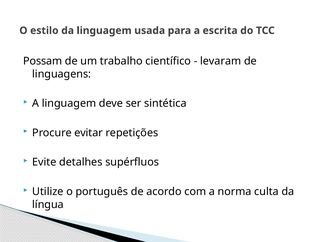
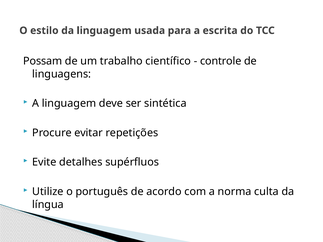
levaram: levaram -> controle
